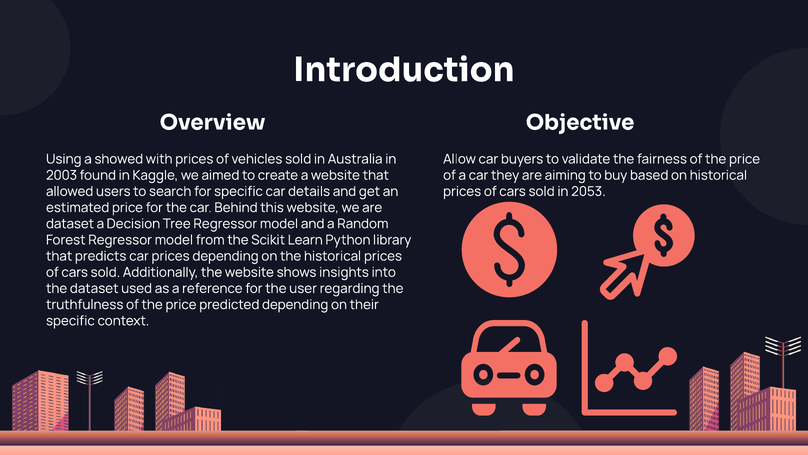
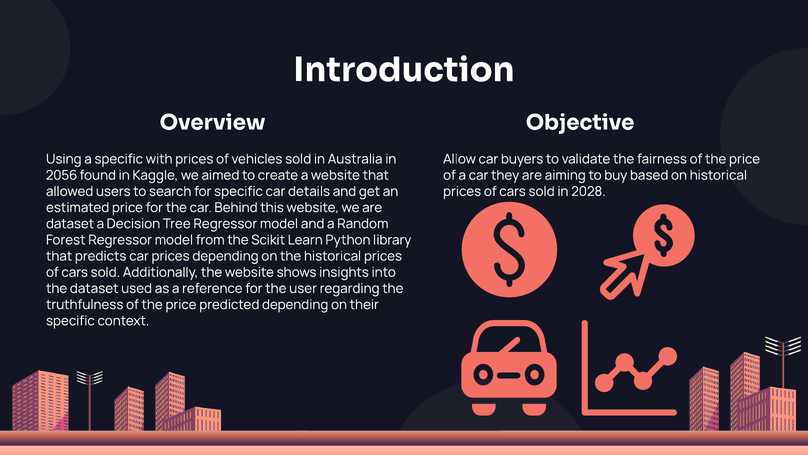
a showed: showed -> specific
2003: 2003 -> 2056
2053: 2053 -> 2028
